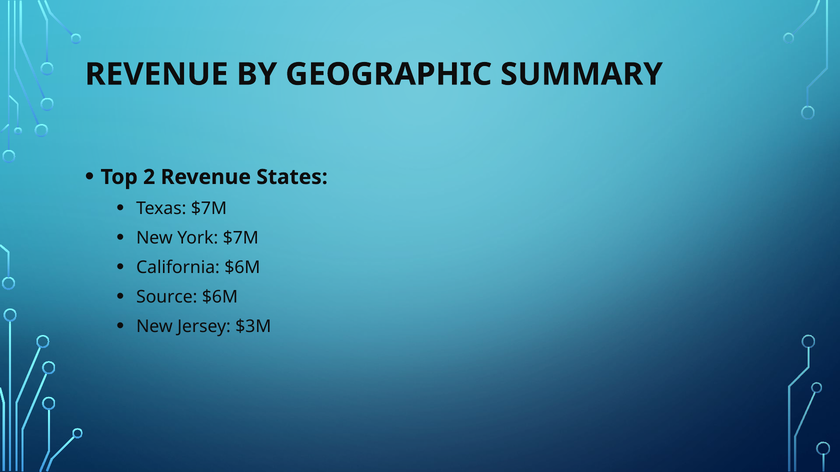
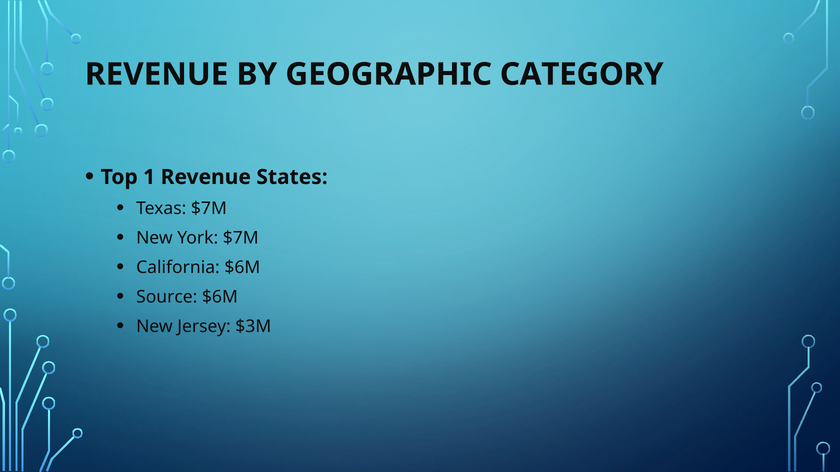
SUMMARY: SUMMARY -> CATEGORY
2: 2 -> 1
